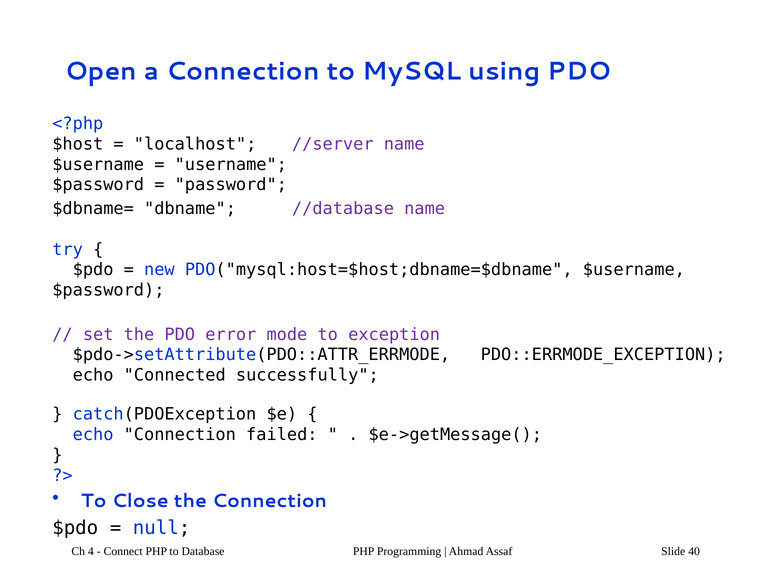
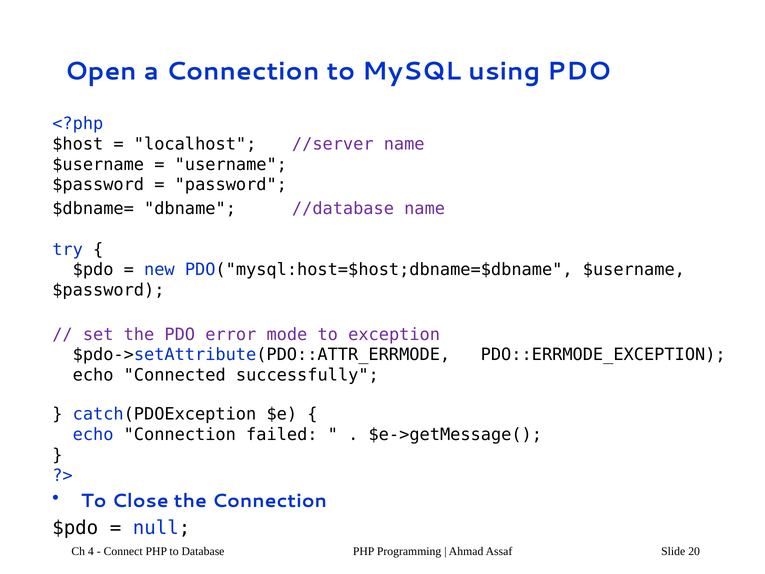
40: 40 -> 20
